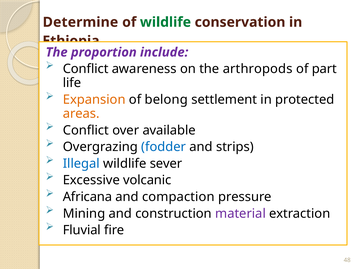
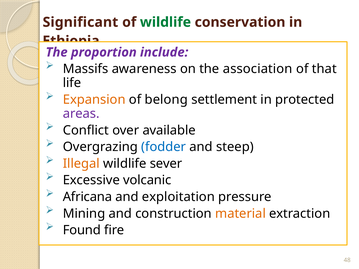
Determine: Determine -> Significant
Conflict at (86, 69): Conflict -> Massifs
arthropods: arthropods -> association
part: part -> that
areas colour: orange -> purple
strips: strips -> steep
Illegal colour: blue -> orange
compaction: compaction -> exploitation
material colour: purple -> orange
Fluvial: Fluvial -> Found
